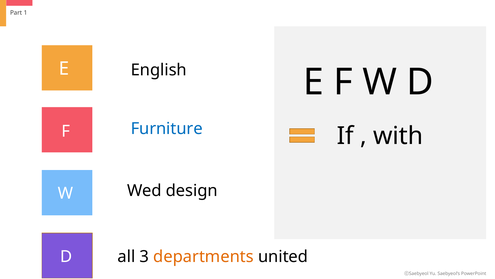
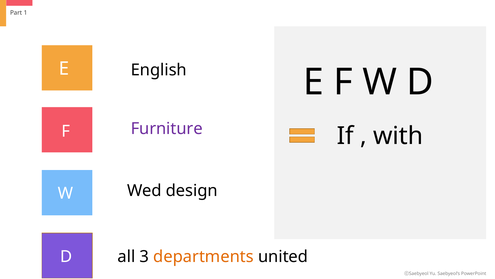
Furniture colour: blue -> purple
